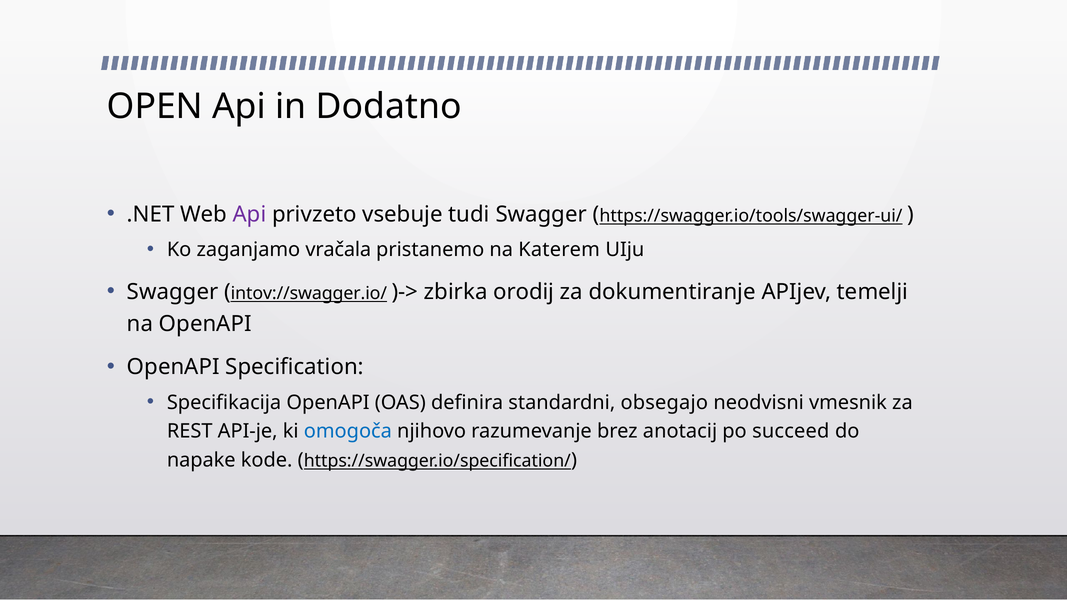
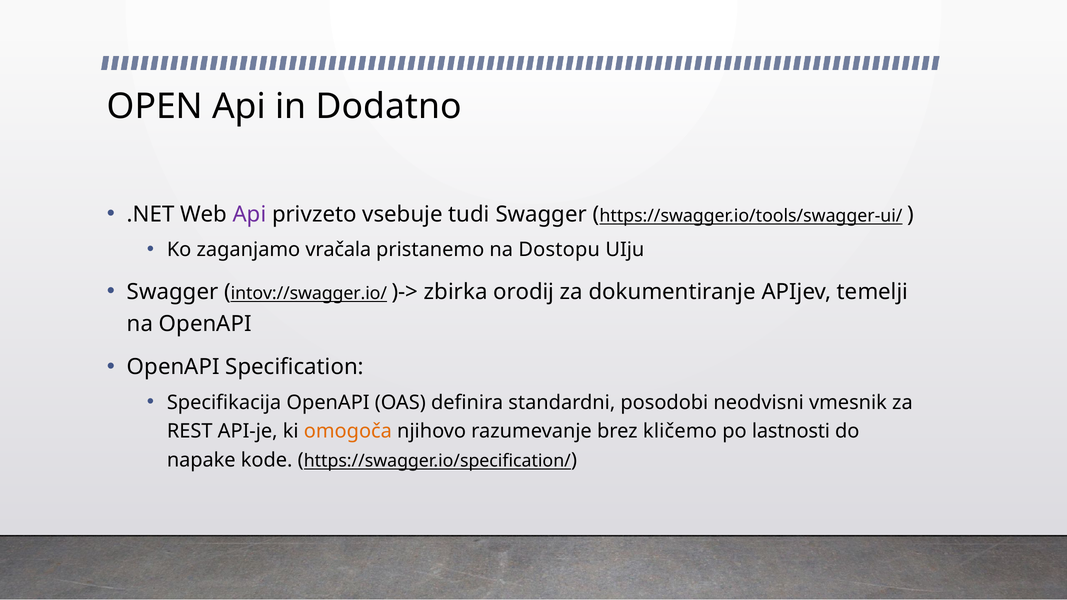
Katerem: Katerem -> Dostopu
obsegajo: obsegajo -> posodobi
omogoča colour: blue -> orange
anotacij: anotacij -> kličemo
succeed: succeed -> lastnosti
